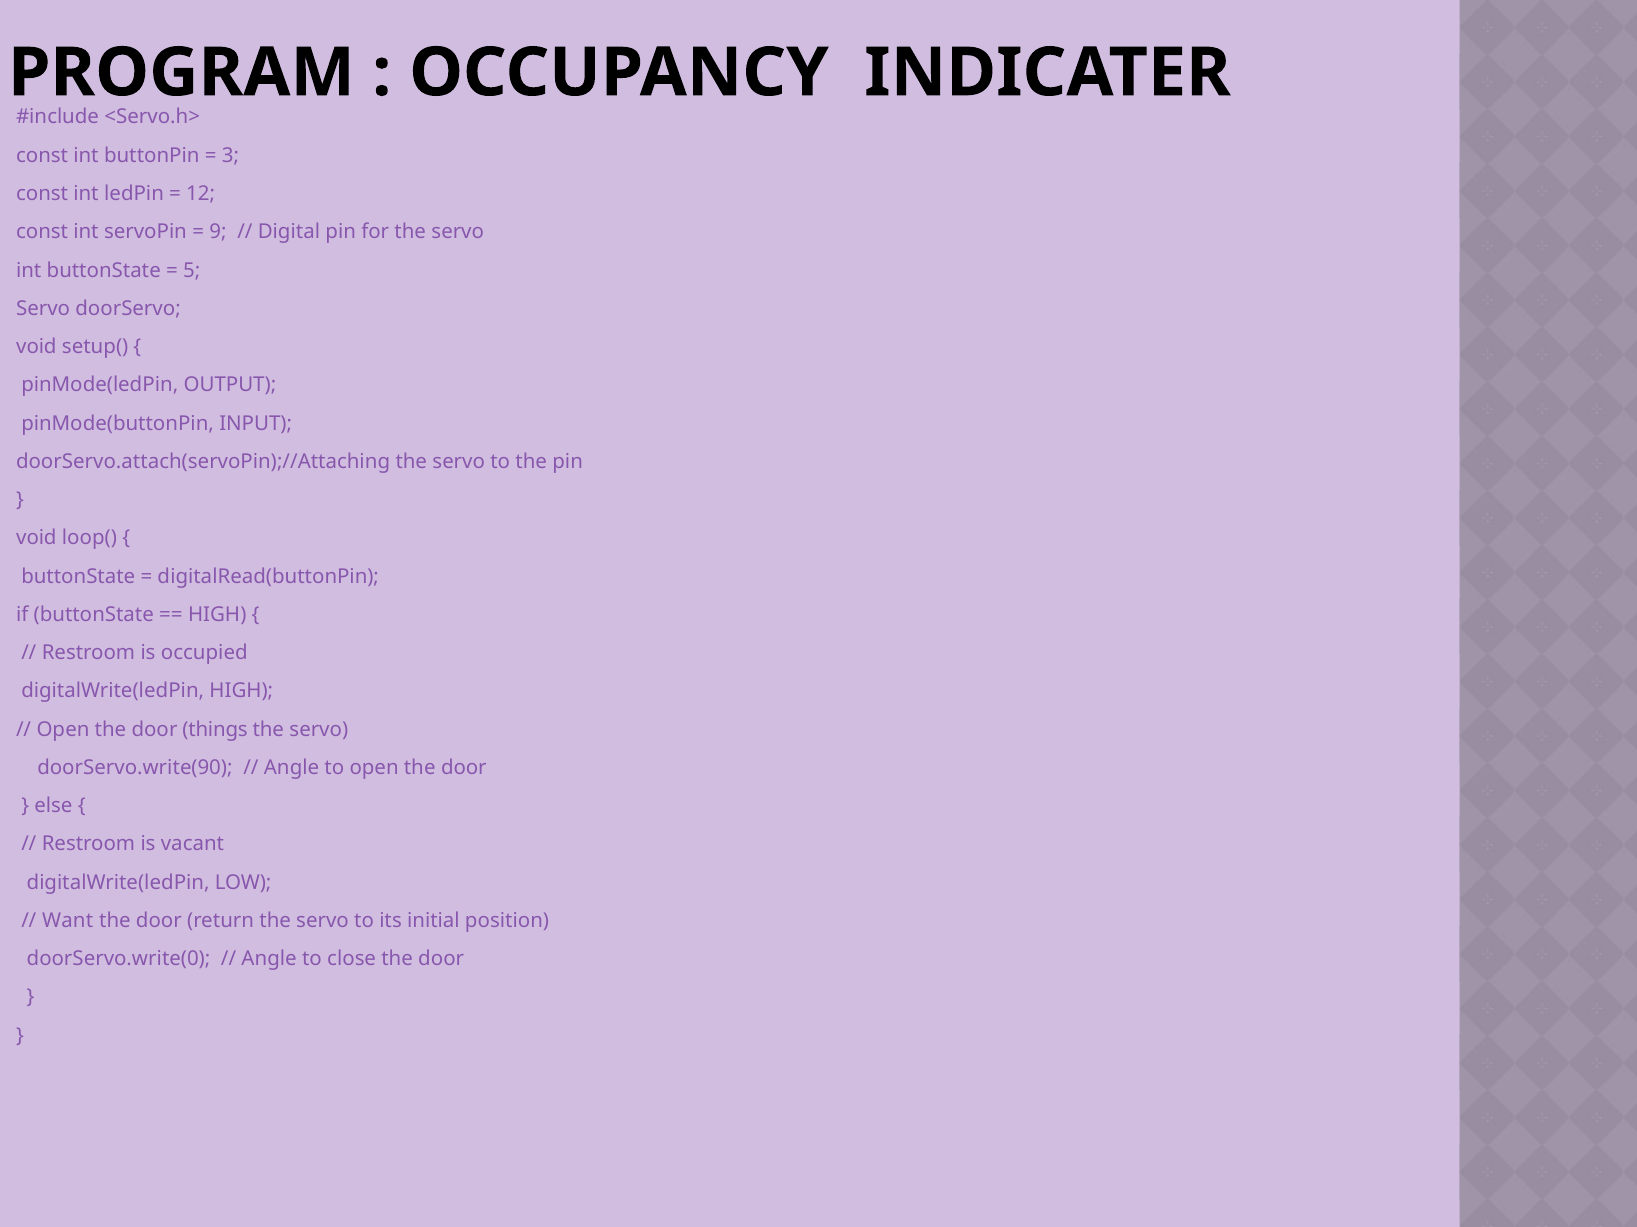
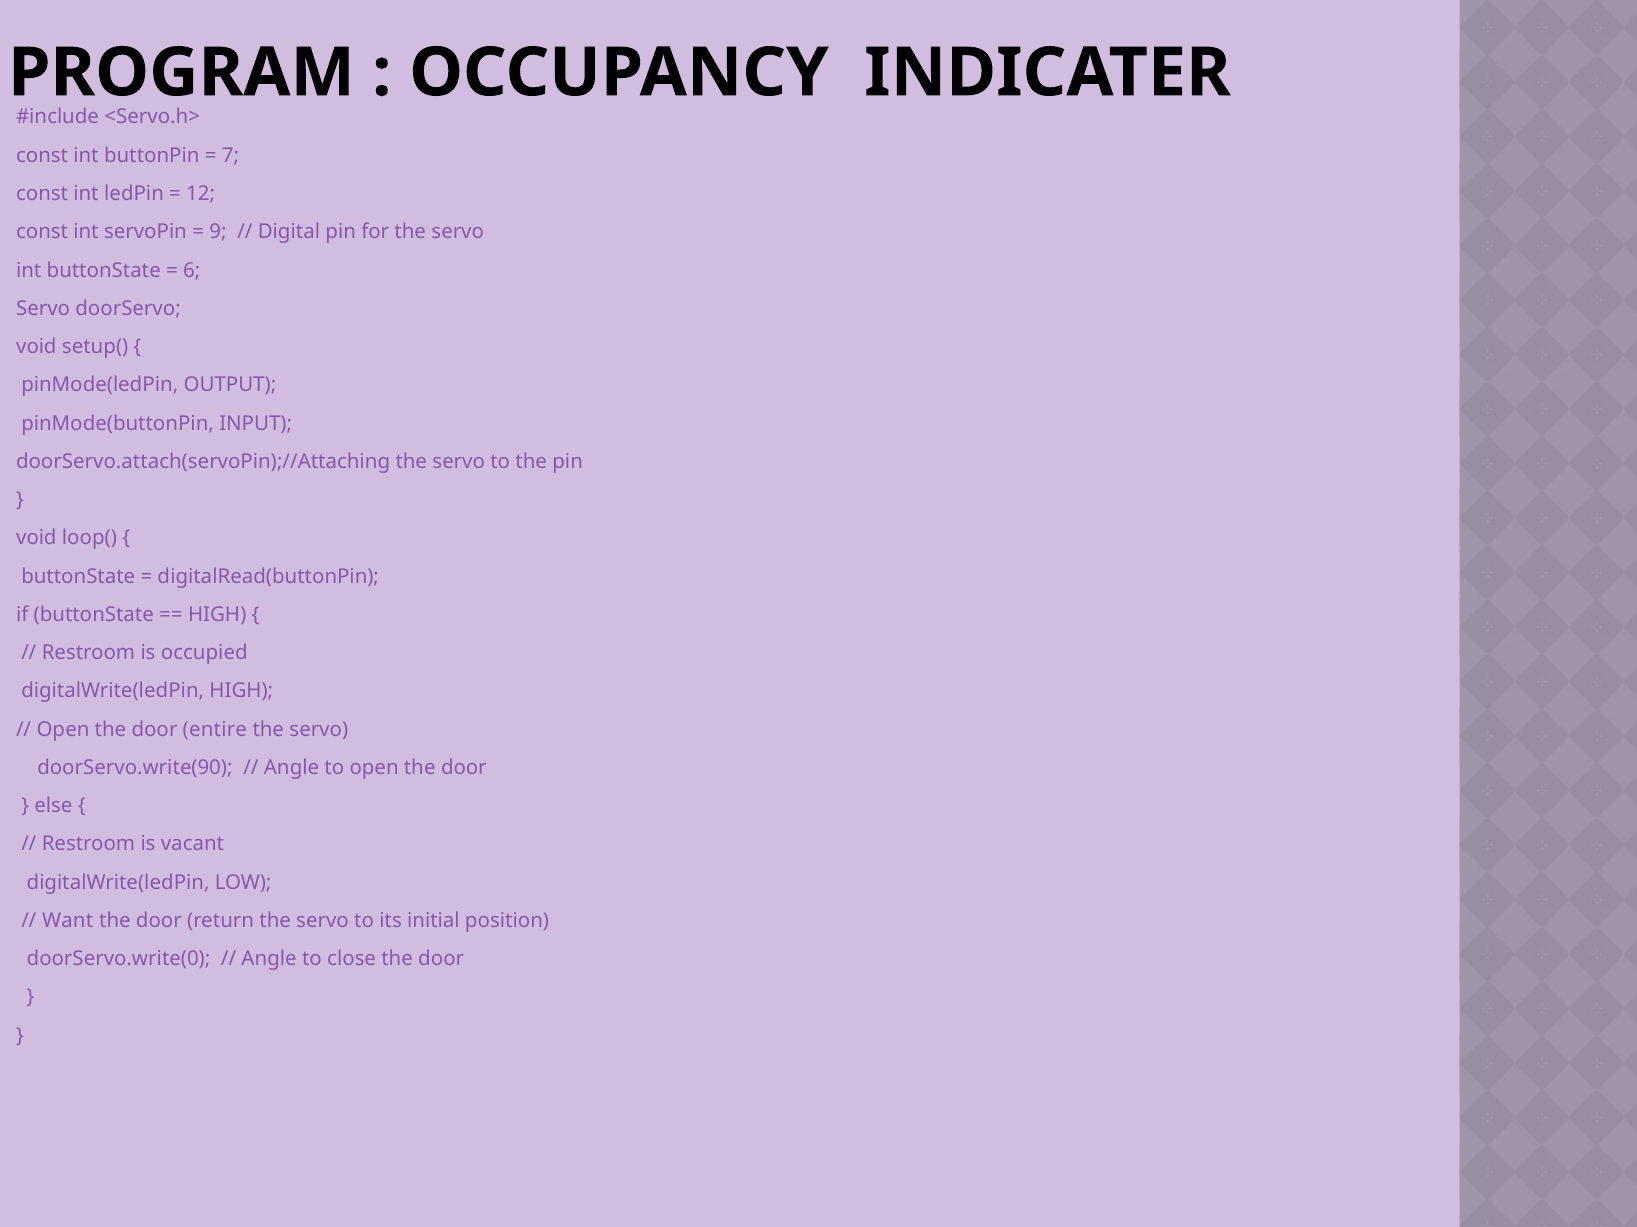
3: 3 -> 7
5: 5 -> 6
things: things -> entire
